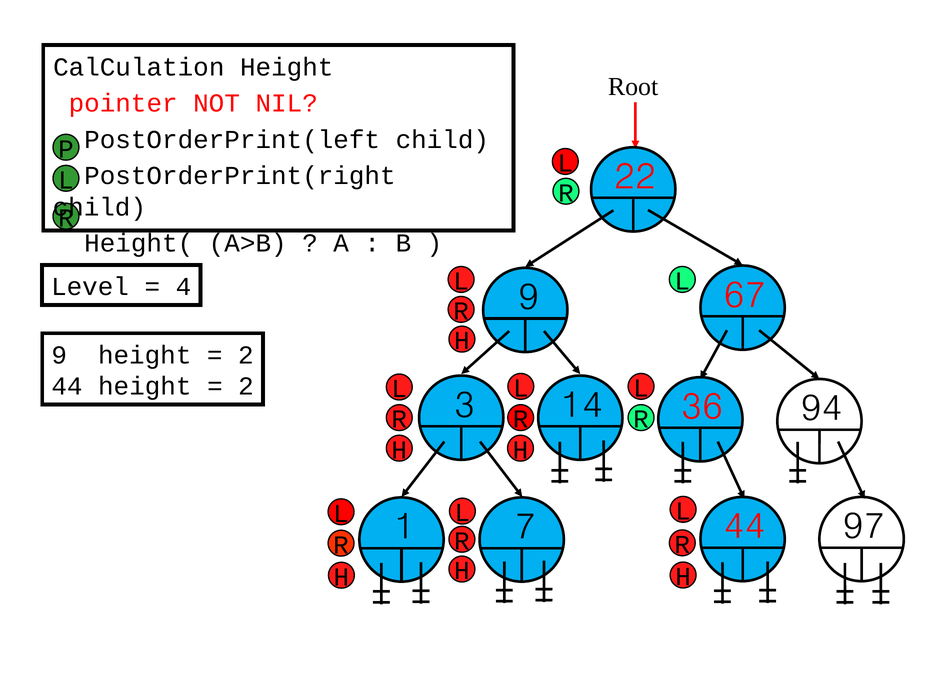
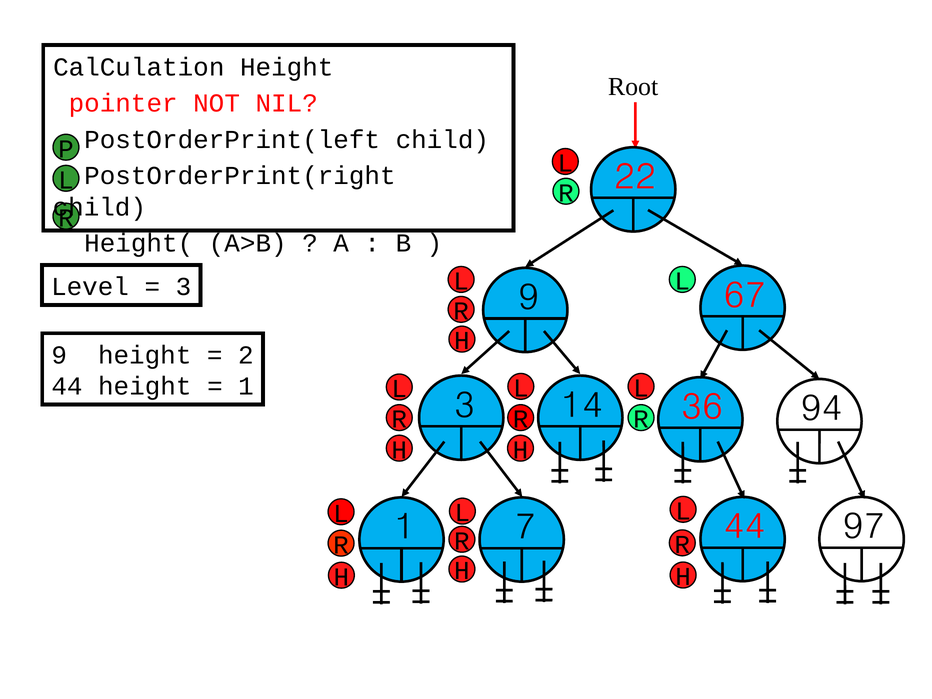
4 at (183, 287): 4 -> 3
2 at (246, 386): 2 -> 1
